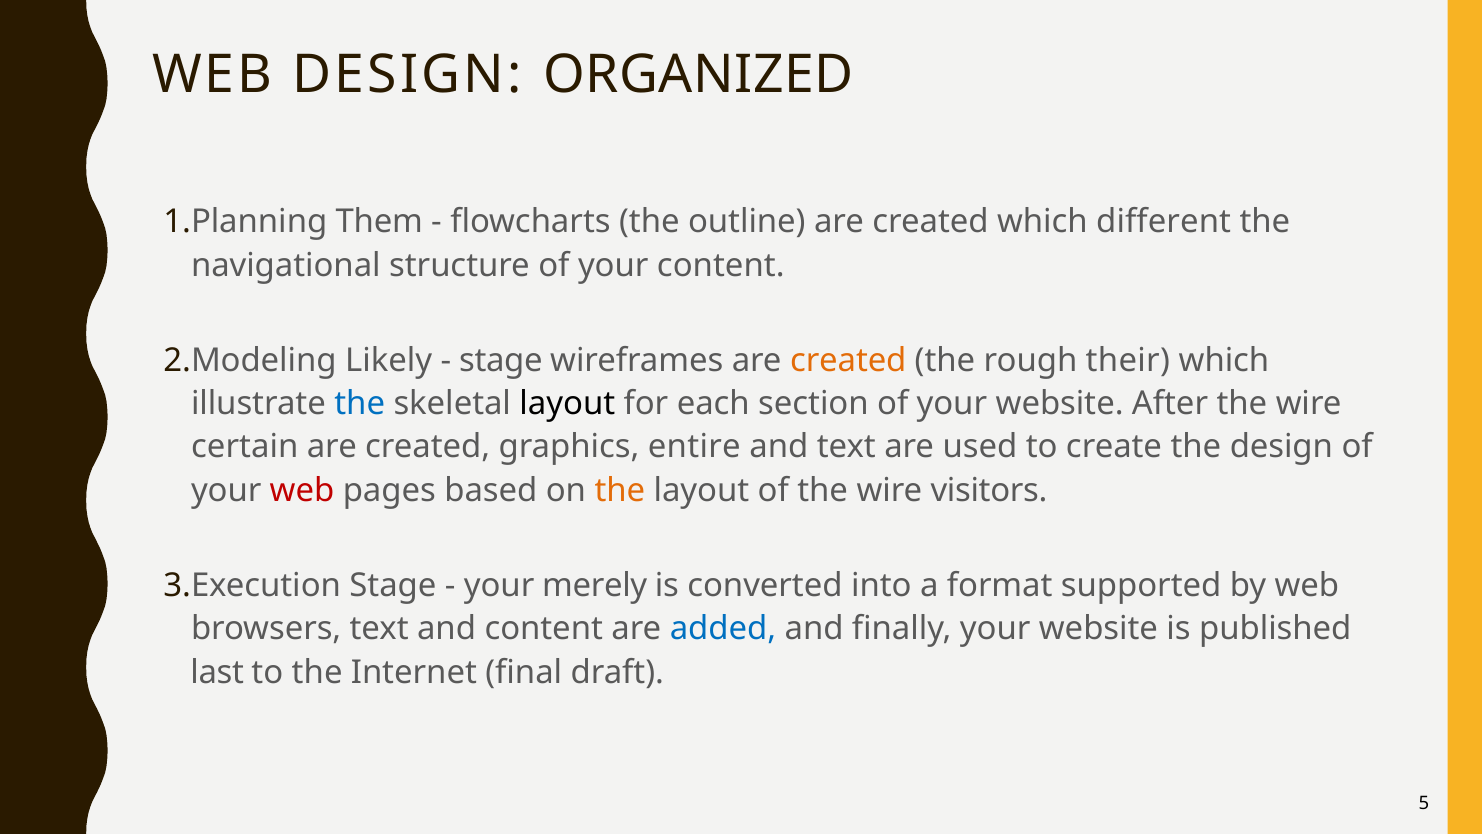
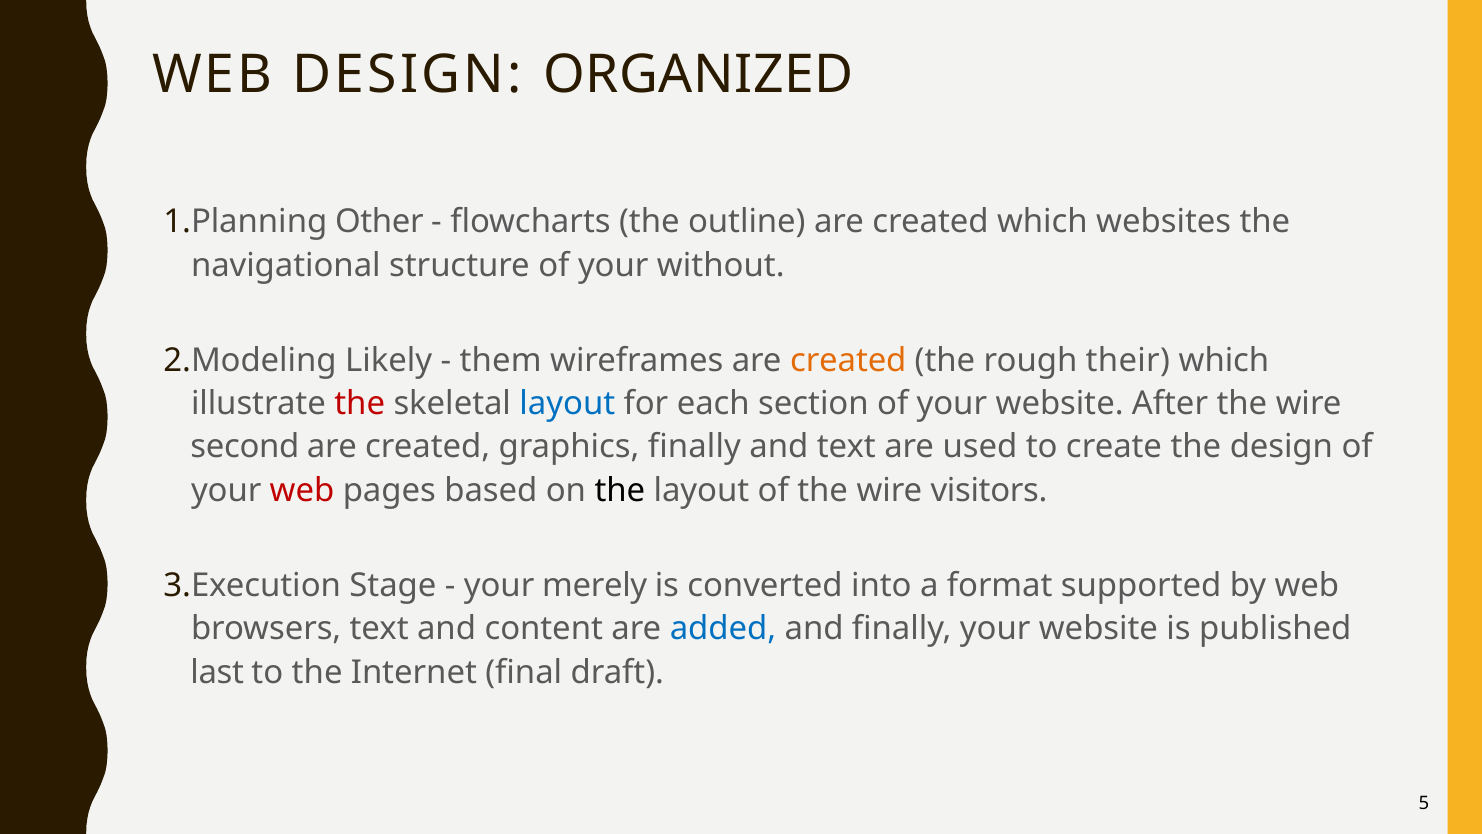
Them: Them -> Other
different: different -> websites
your content: content -> without
stage at (501, 360): stage -> them
the at (360, 404) colour: blue -> red
layout at (567, 404) colour: black -> blue
certain: certain -> second
graphics entire: entire -> finally
the at (620, 490) colour: orange -> black
